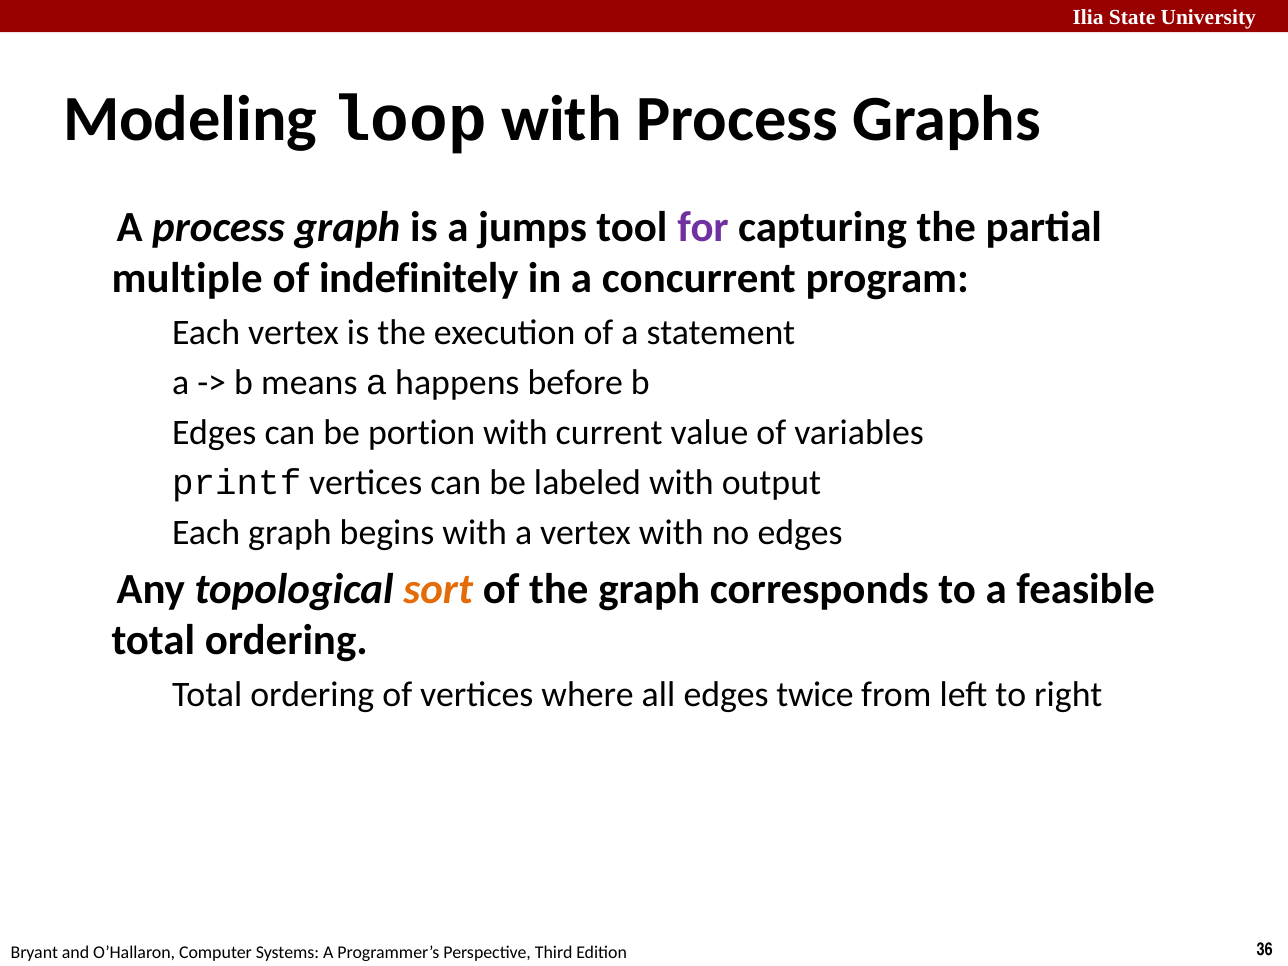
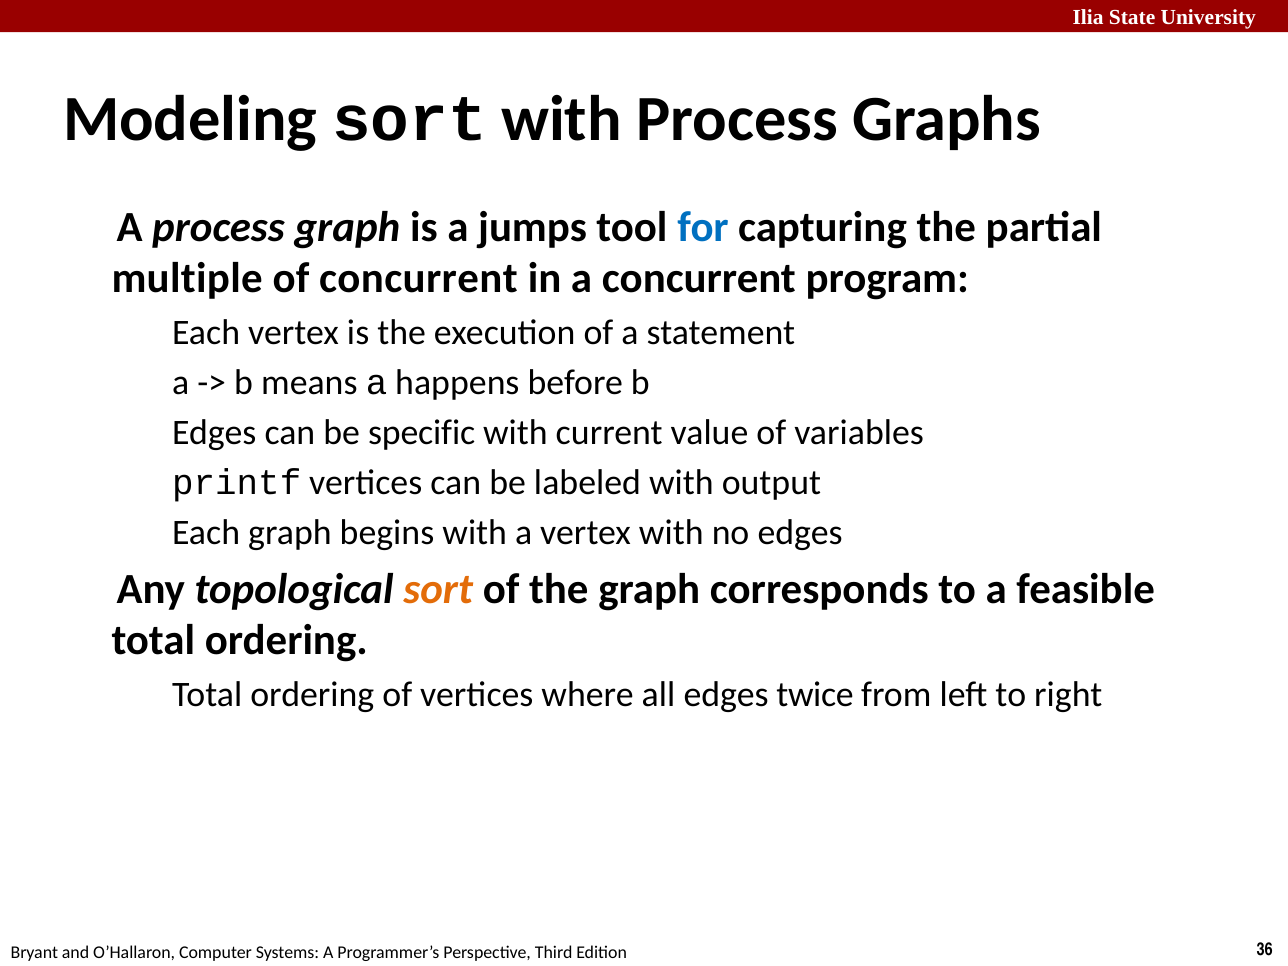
Modeling loop: loop -> sort
for colour: purple -> blue
of indefinitely: indefinitely -> concurrent
portion: portion -> specific
